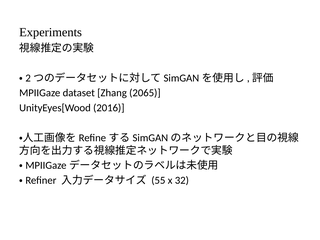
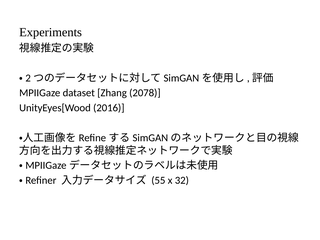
2065: 2065 -> 2078
